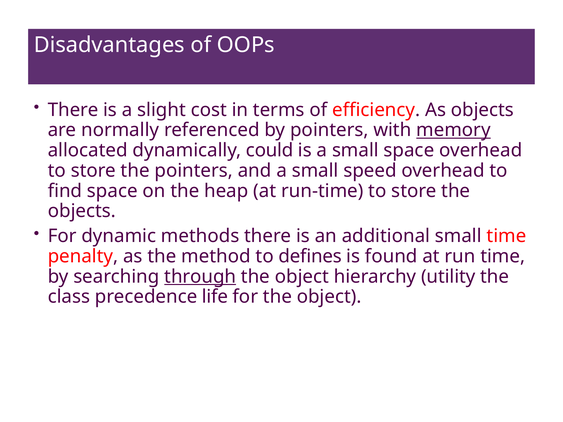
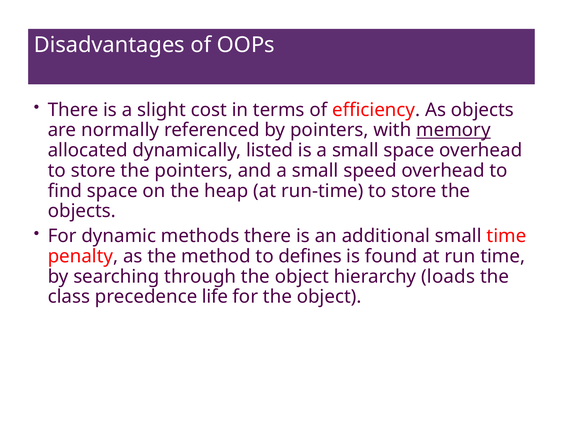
could: could -> listed
through underline: present -> none
utility: utility -> loads
